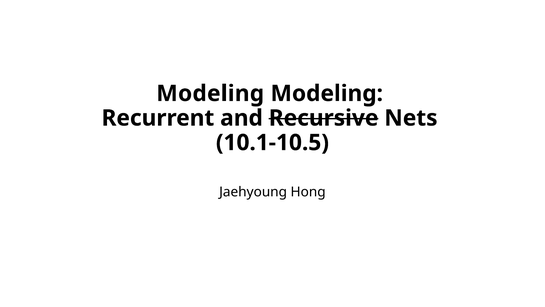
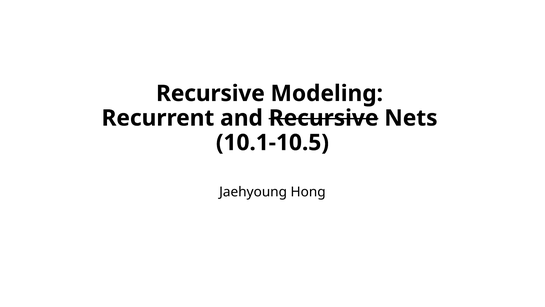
Modeling at (210, 93): Modeling -> Recursive
